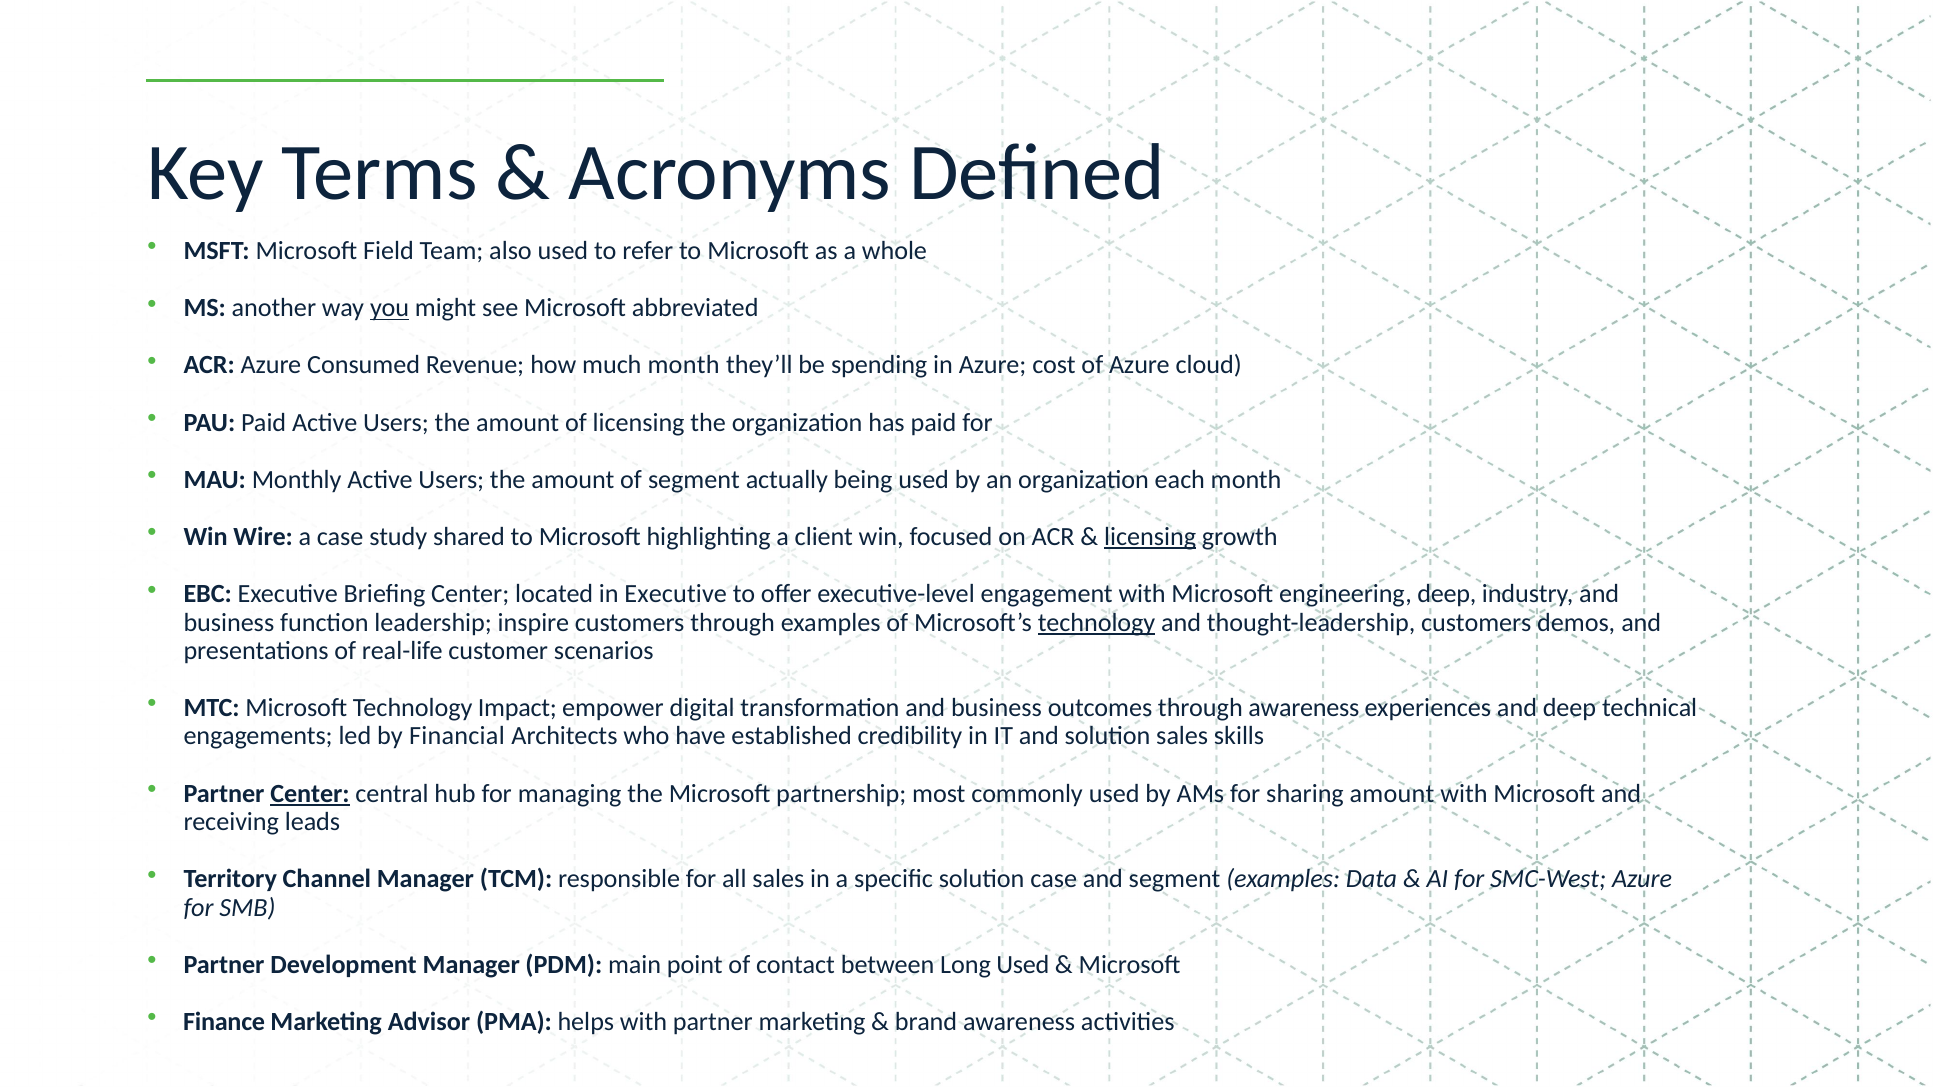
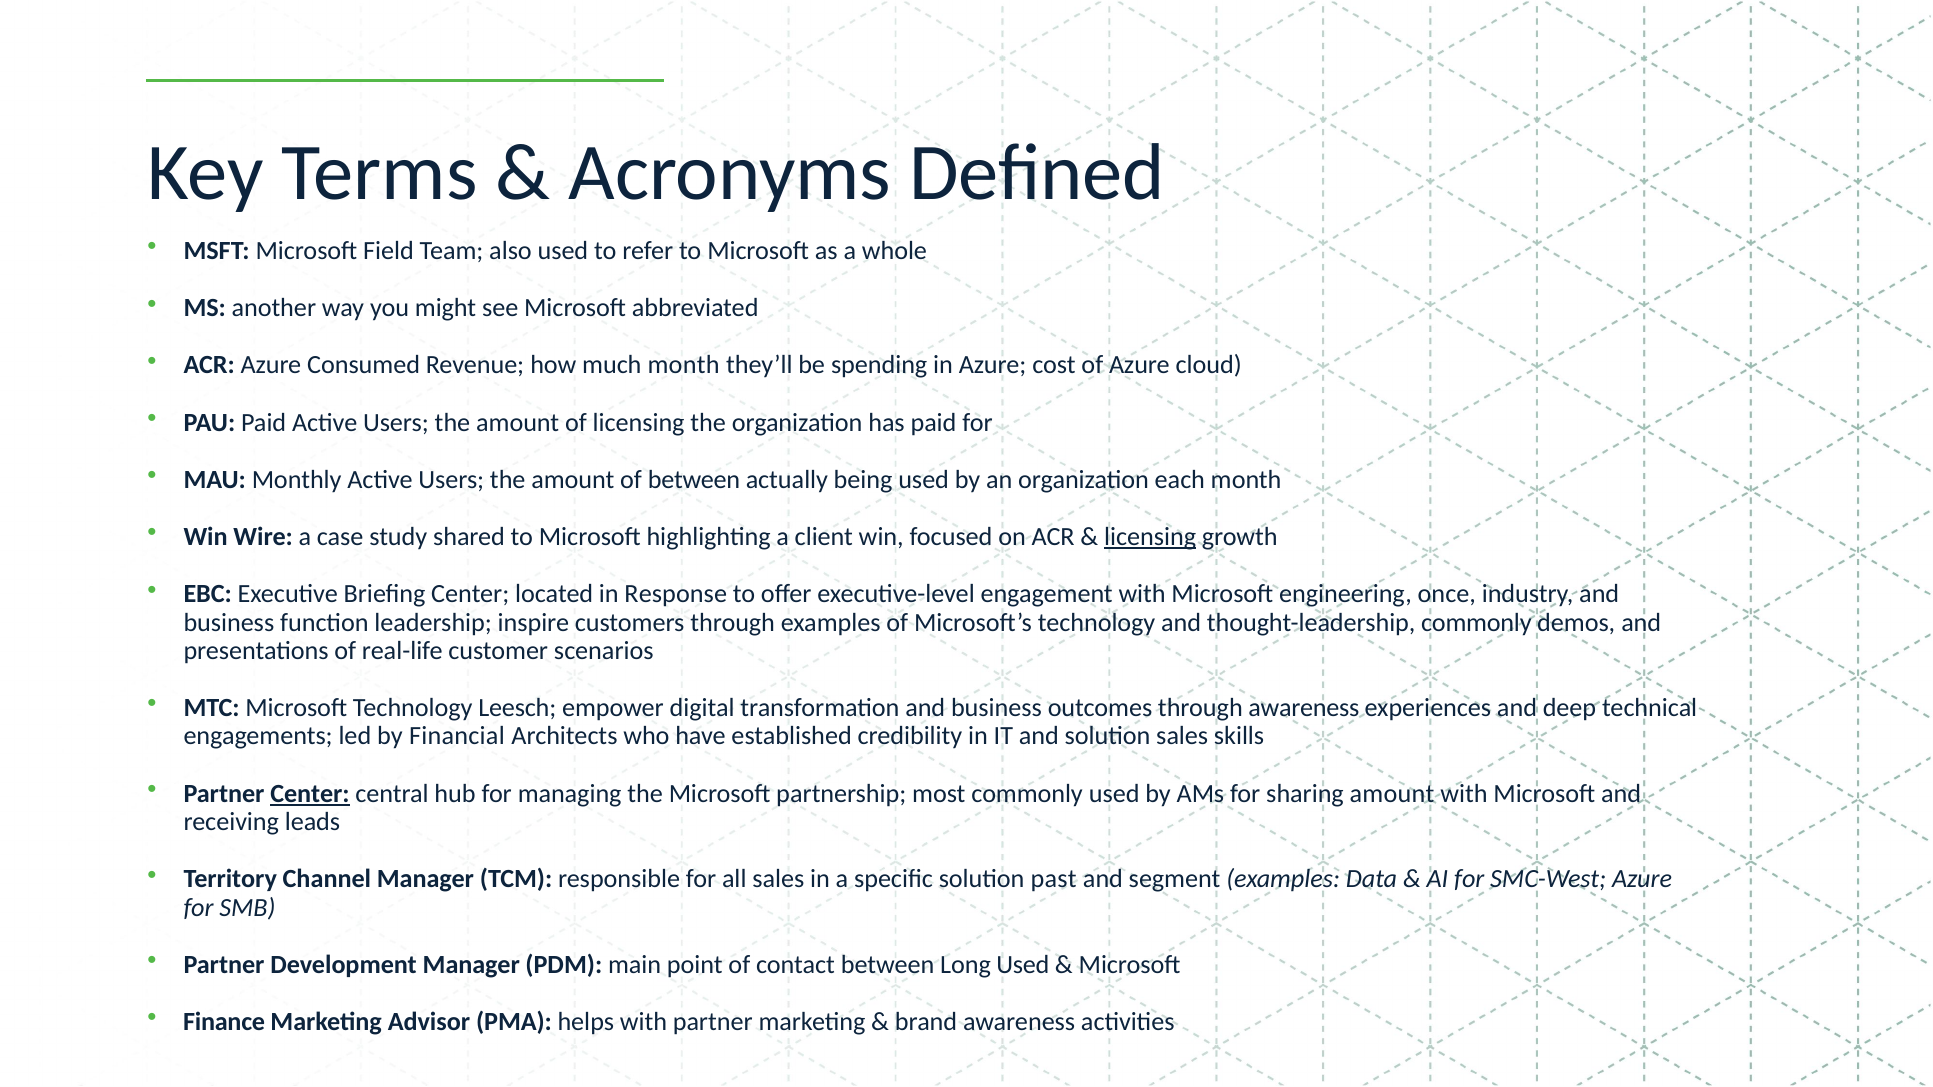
you underline: present -> none
of segment: segment -> between
in Executive: Executive -> Response
engineering deep: deep -> once
technology at (1097, 623) underline: present -> none
thought-leadership customers: customers -> commonly
Impact: Impact -> Leesch
solution case: case -> past
